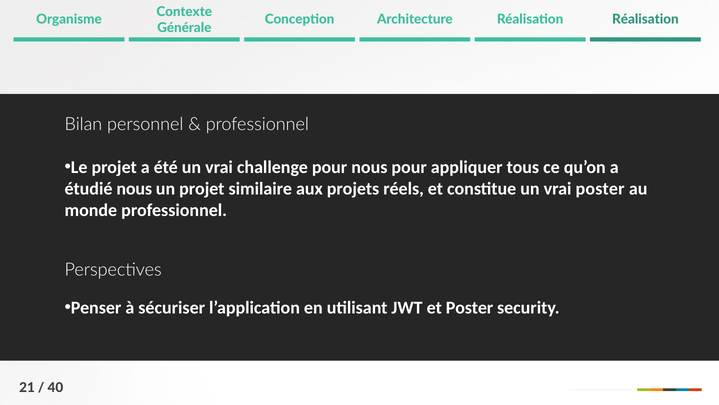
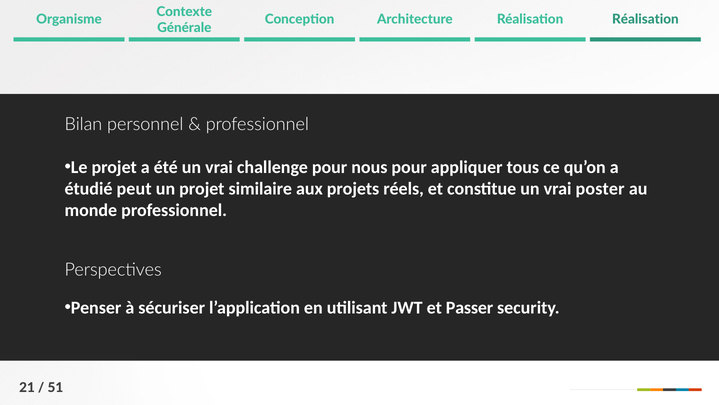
étudié nous: nous -> peut
et Poster: Poster -> Passer
40: 40 -> 51
